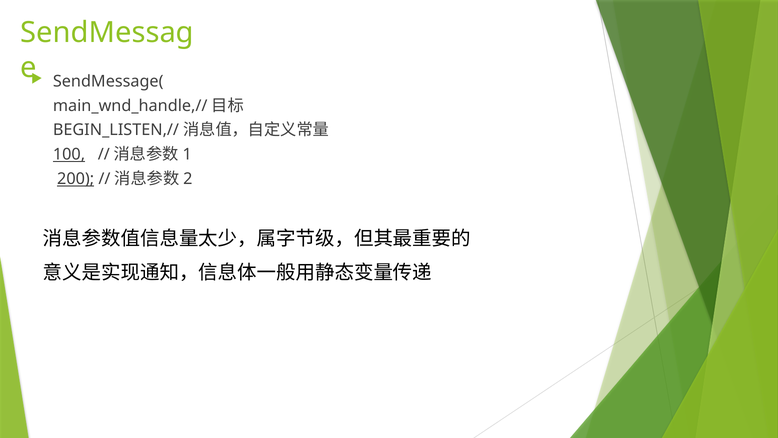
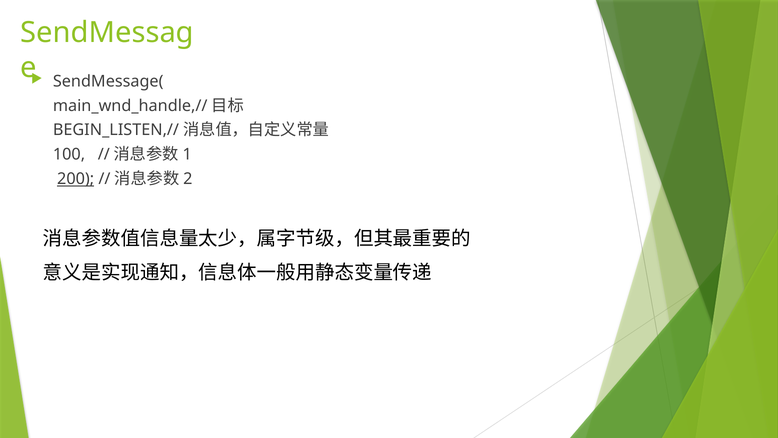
100 underline: present -> none
